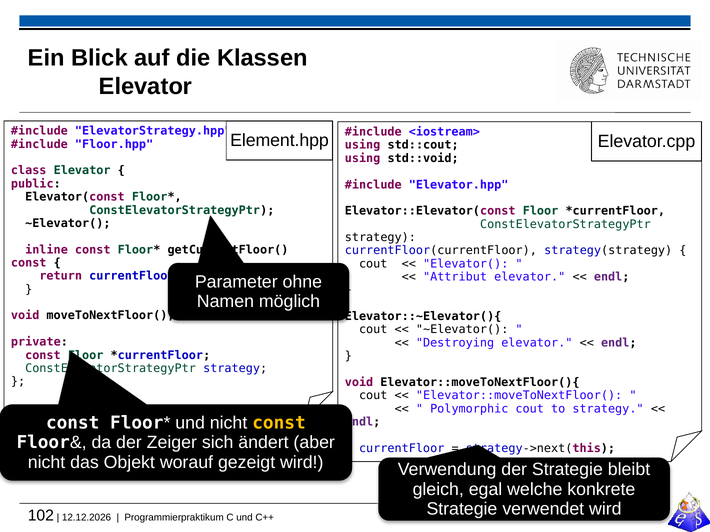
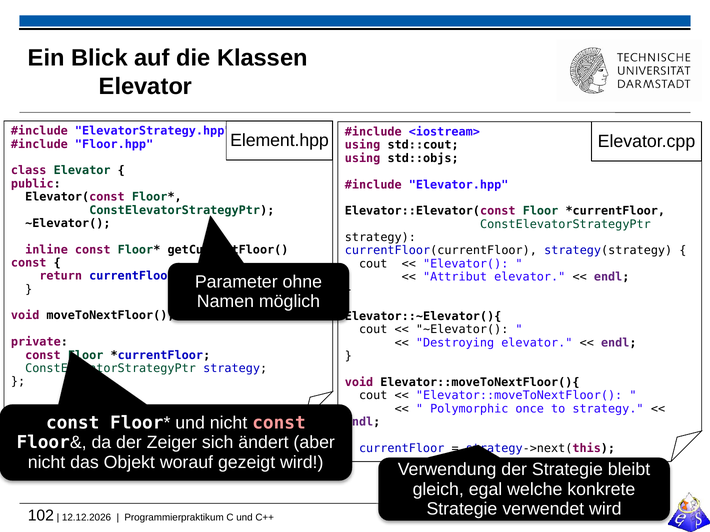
std::void: std::void -> std::objs
Polymorphic cout: cout -> once
const at (279, 423) colour: yellow -> pink
